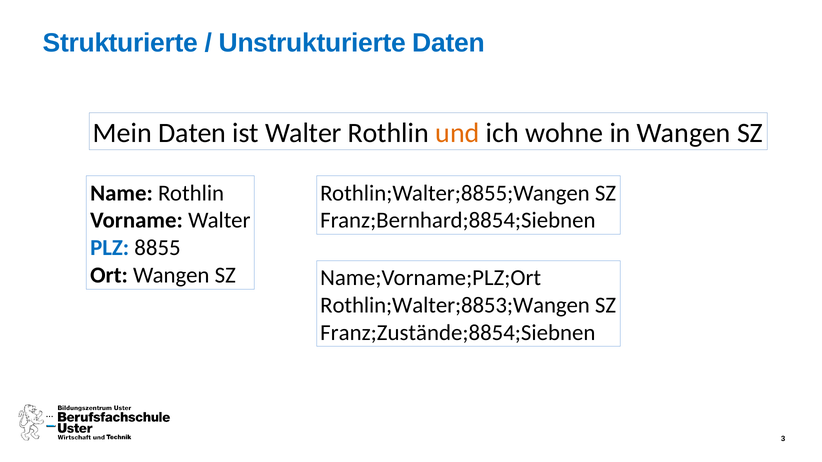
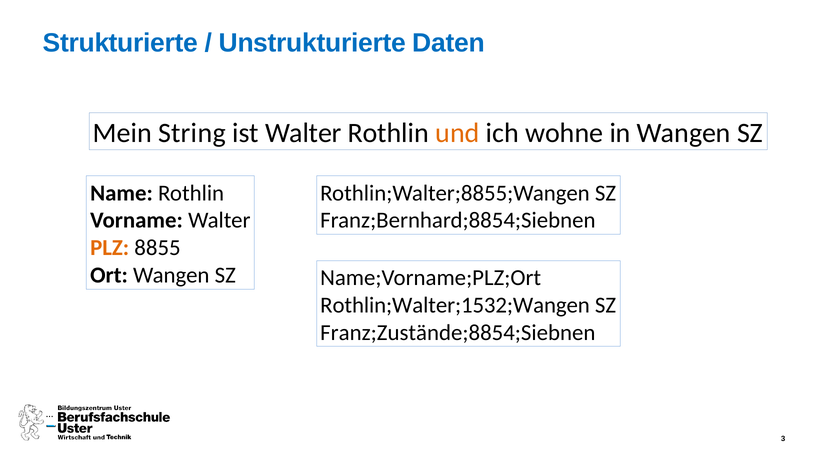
Mein Daten: Daten -> String
PLZ colour: blue -> orange
Rothlin;Walter;8853;Wangen: Rothlin;Walter;8853;Wangen -> Rothlin;Walter;1532;Wangen
